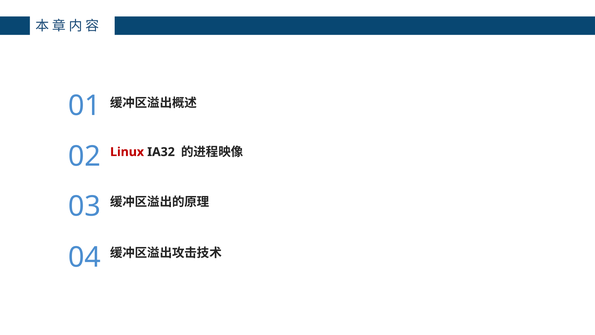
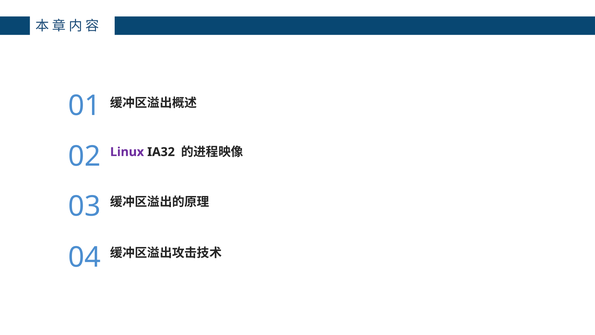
Linux colour: red -> purple
